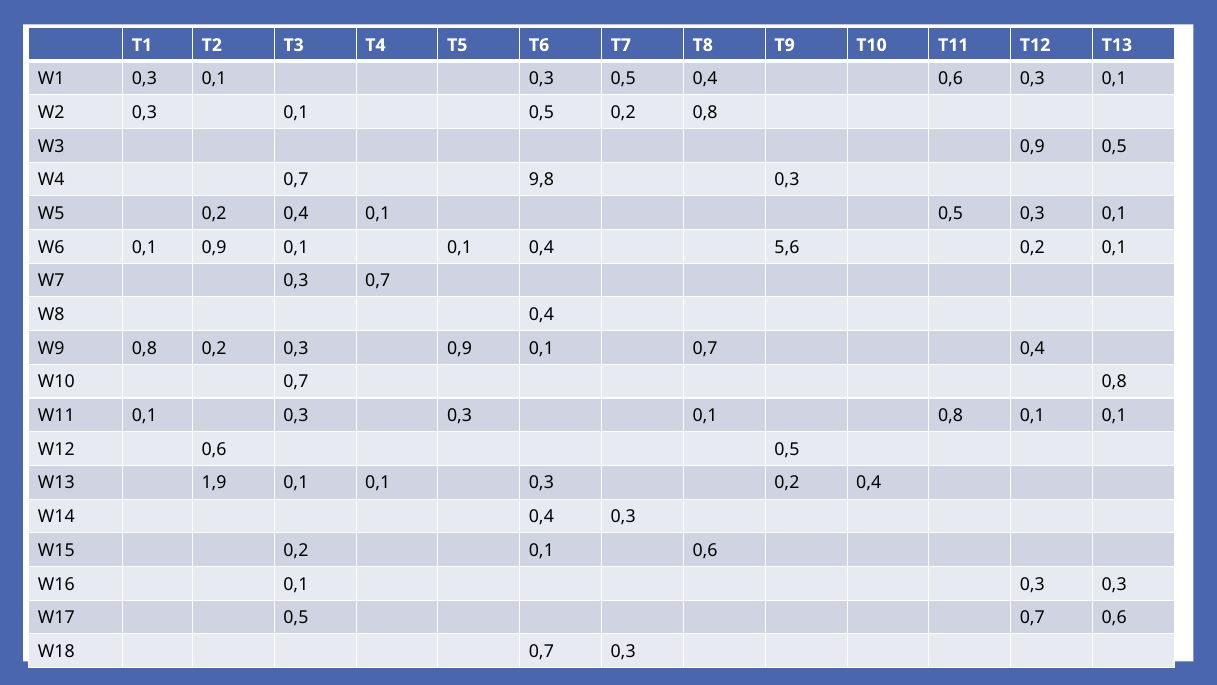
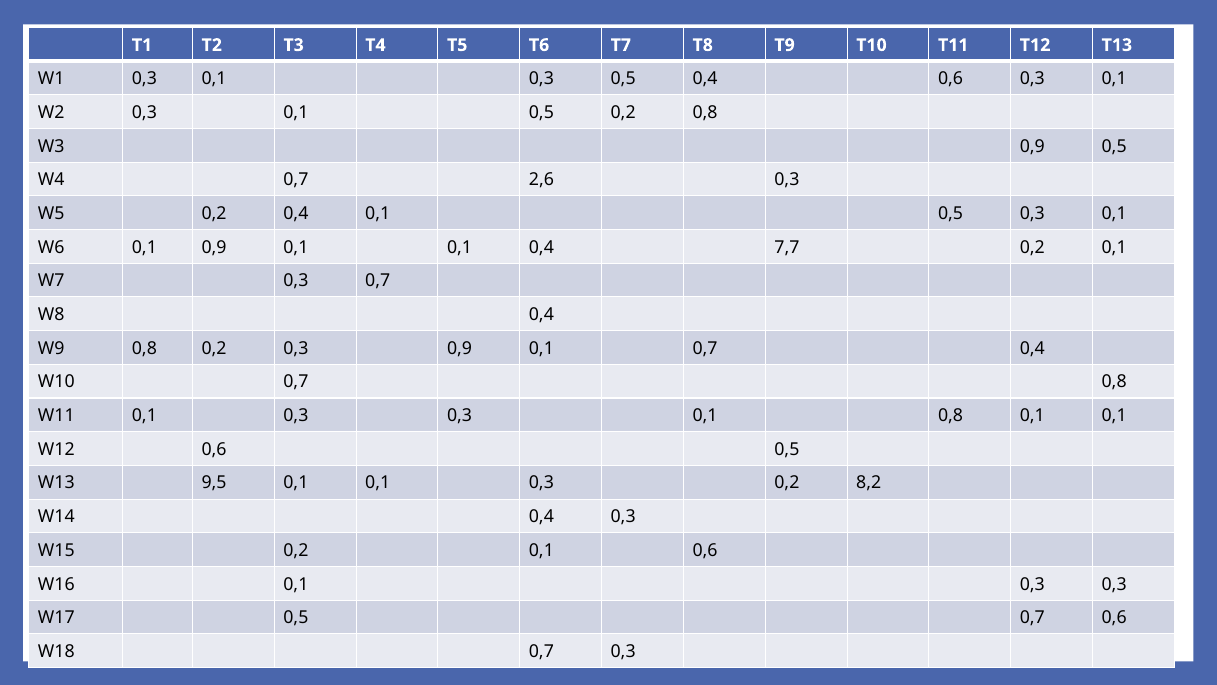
9,8: 9,8 -> 2,6
5,6: 5,6 -> 7,7
1,9: 1,9 -> 9,5
0,3 0,2 0,4: 0,4 -> 8,2
